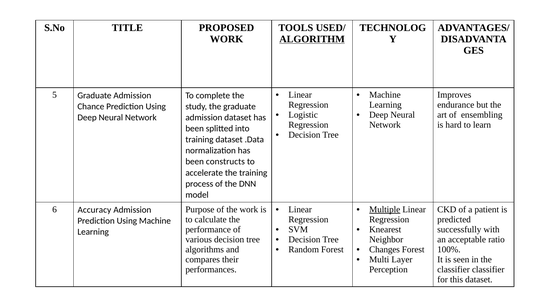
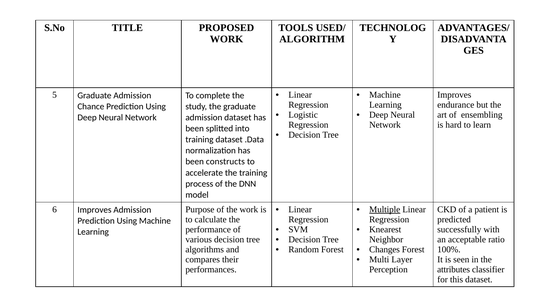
ALGORITHM underline: present -> none
6 Accuracy: Accuracy -> Improves
classifier at (454, 269): classifier -> attributes
